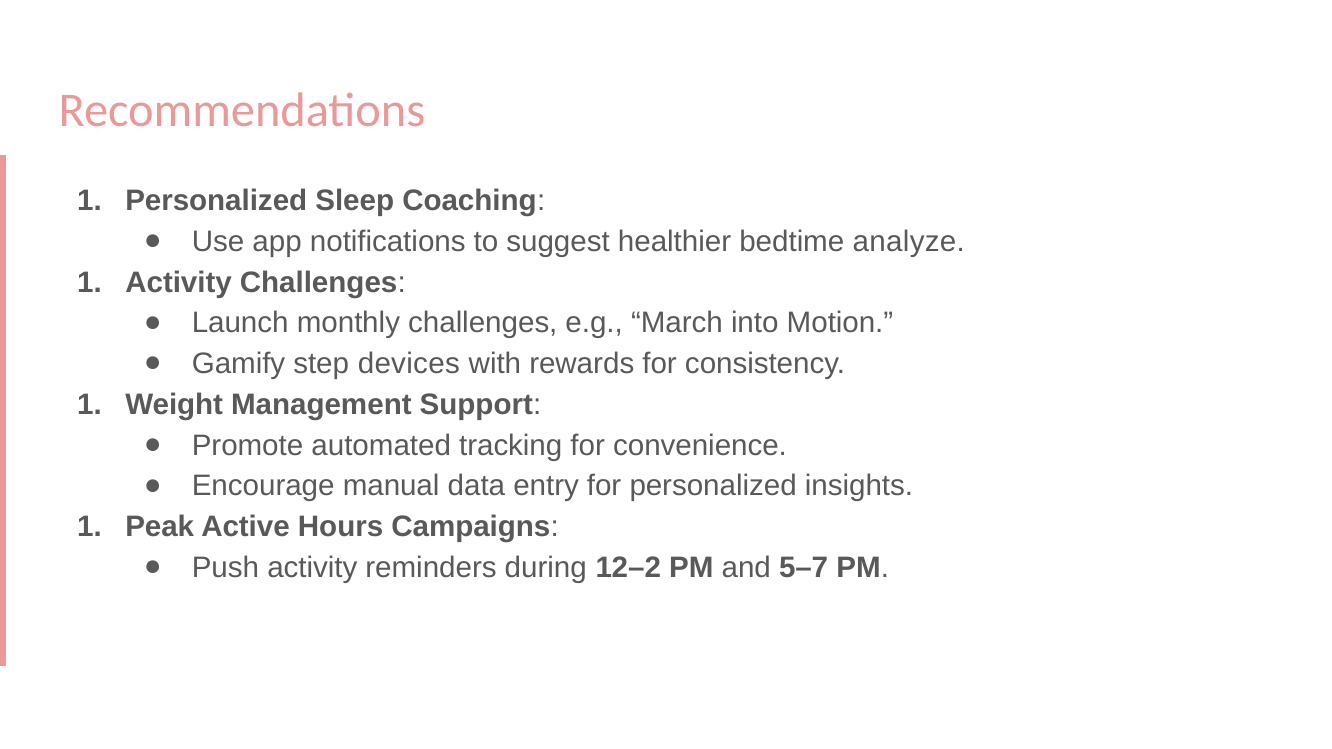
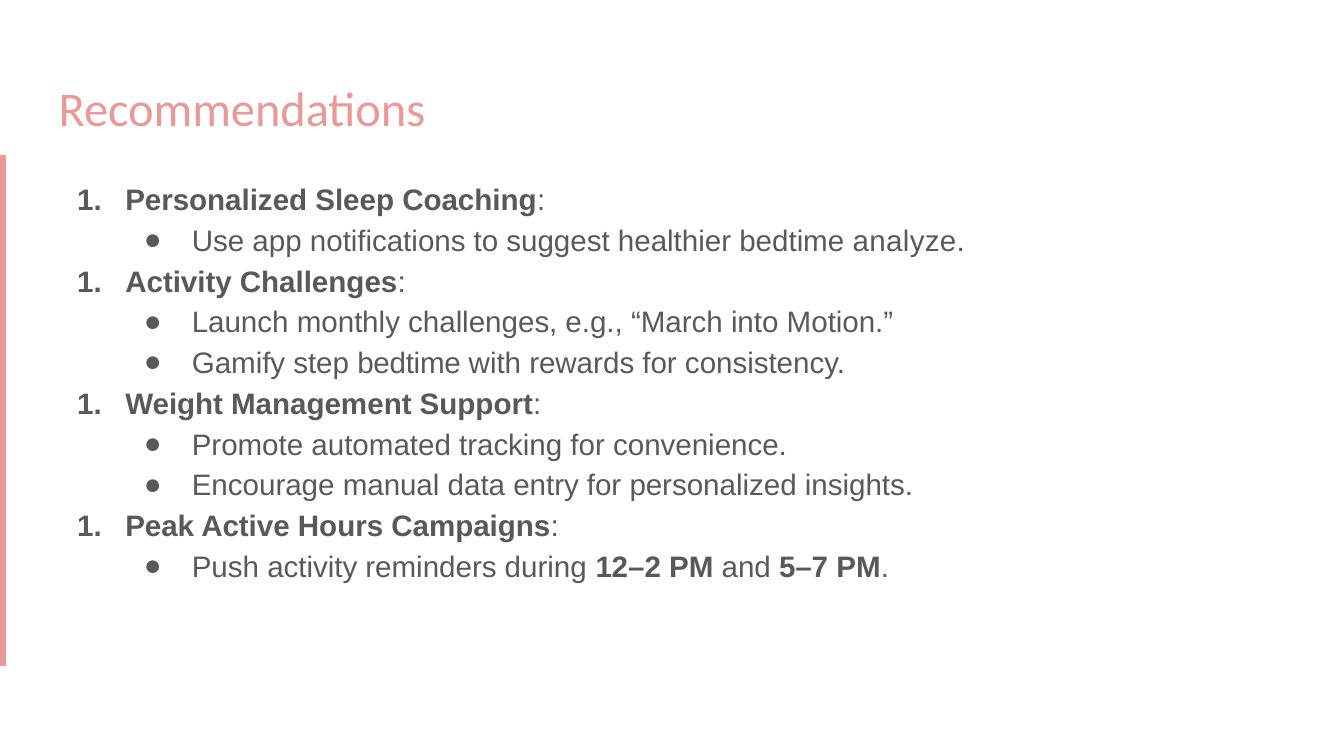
step devices: devices -> bedtime
